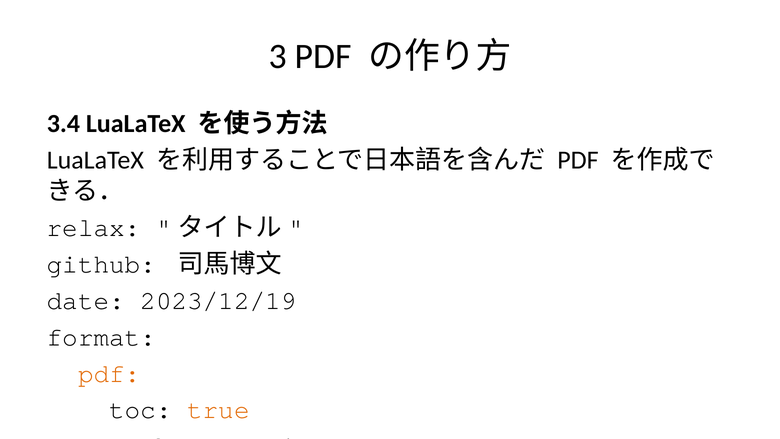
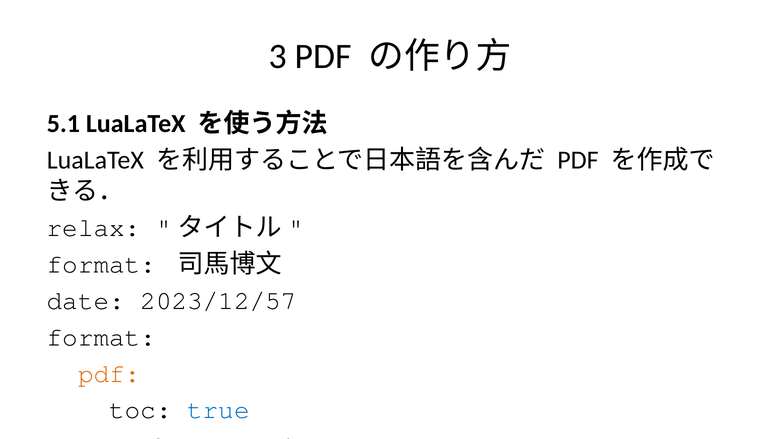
3.4: 3.4 -> 5.1
github at (101, 264): github -> format
2023/12/19: 2023/12/19 -> 2023/12/57
true at (218, 410) colour: orange -> blue
